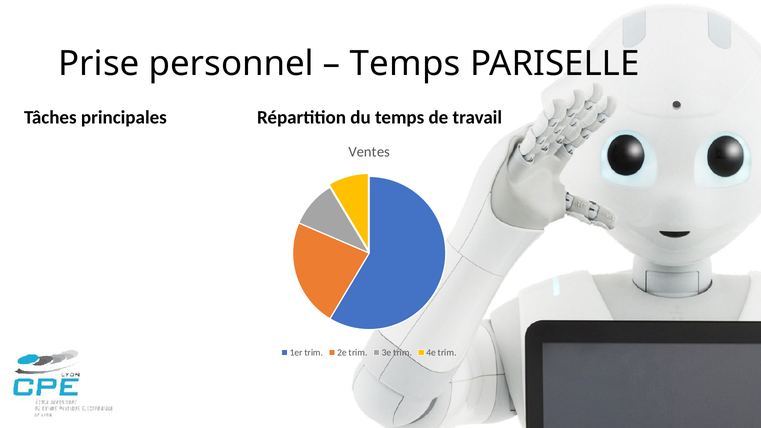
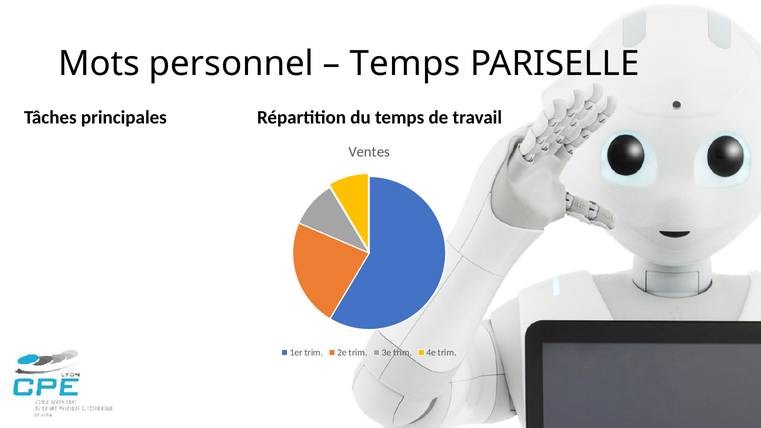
Prise: Prise -> Mots
